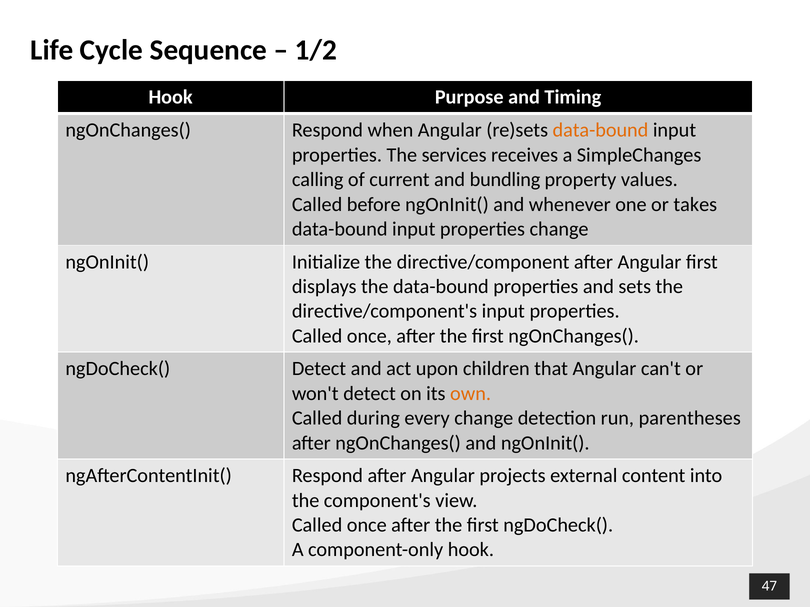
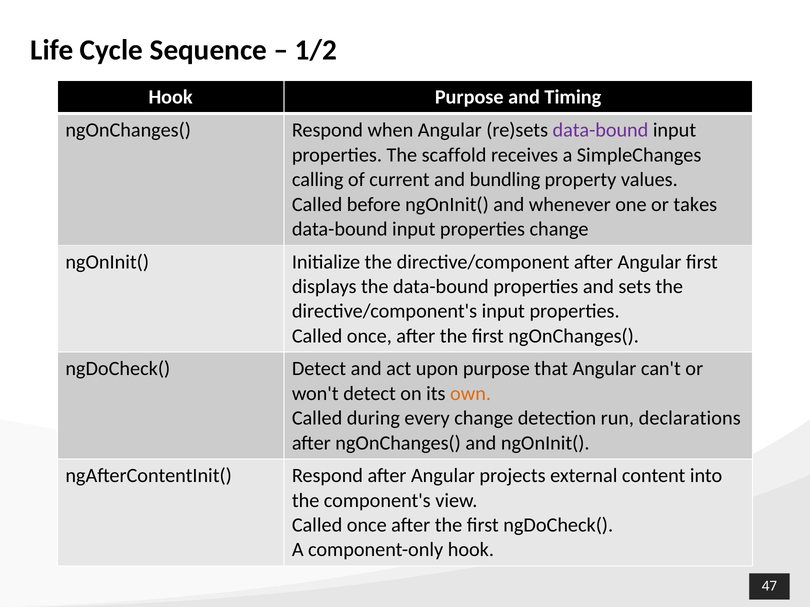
data-bound at (600, 130) colour: orange -> purple
services: services -> scaffold
upon children: children -> purpose
parentheses: parentheses -> declarations
